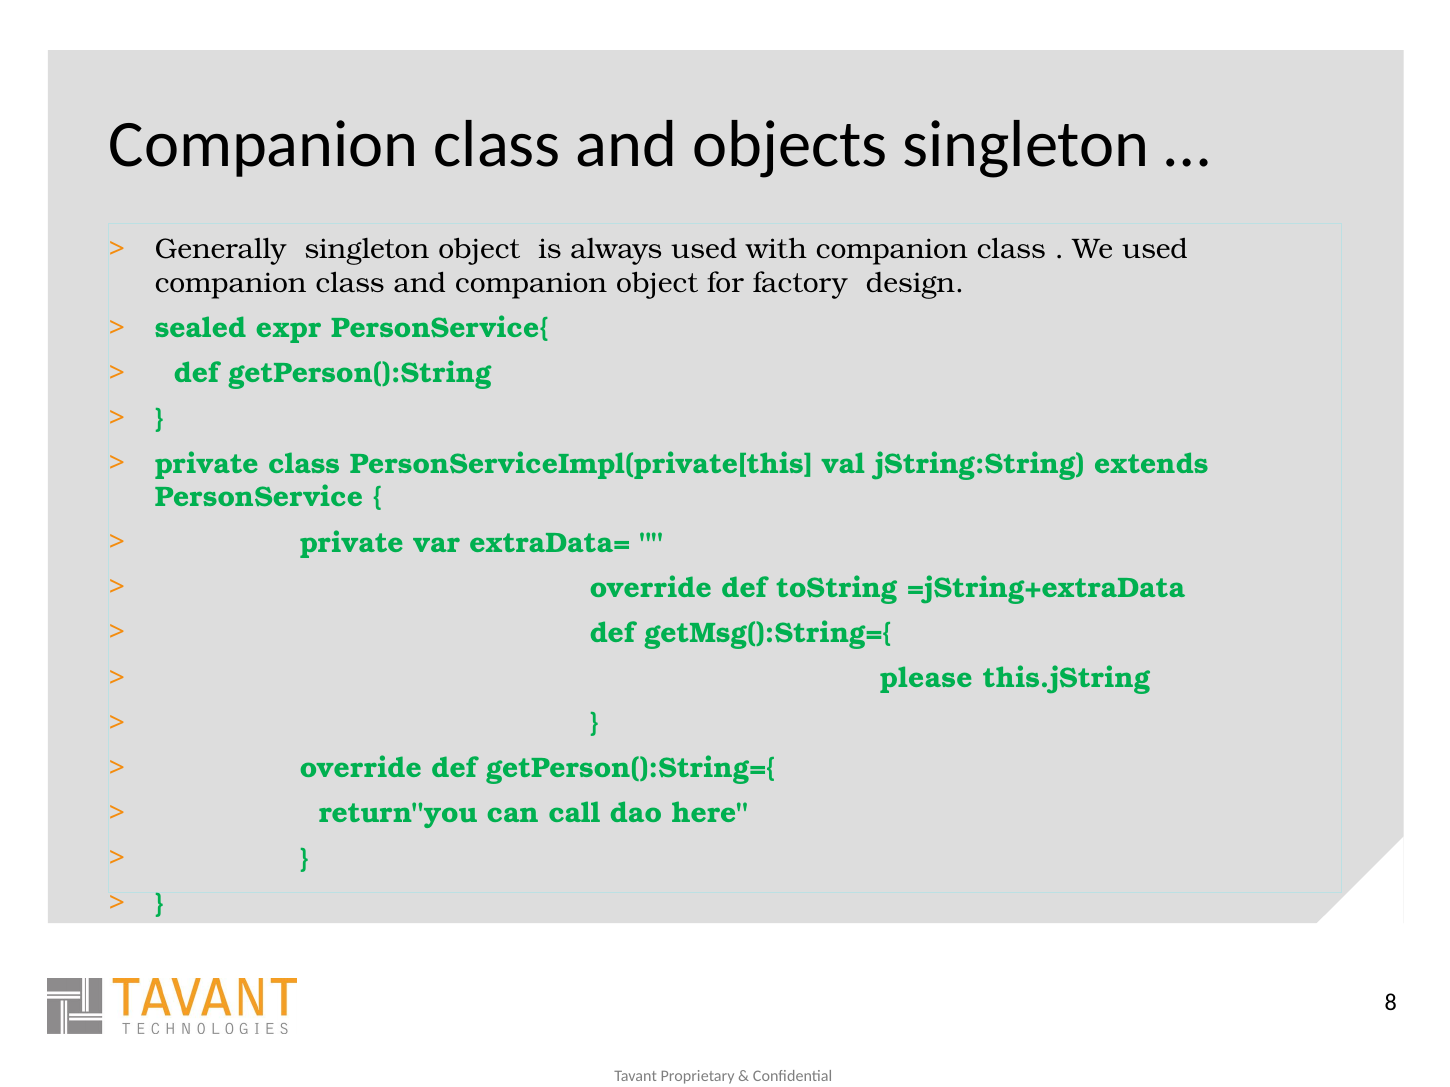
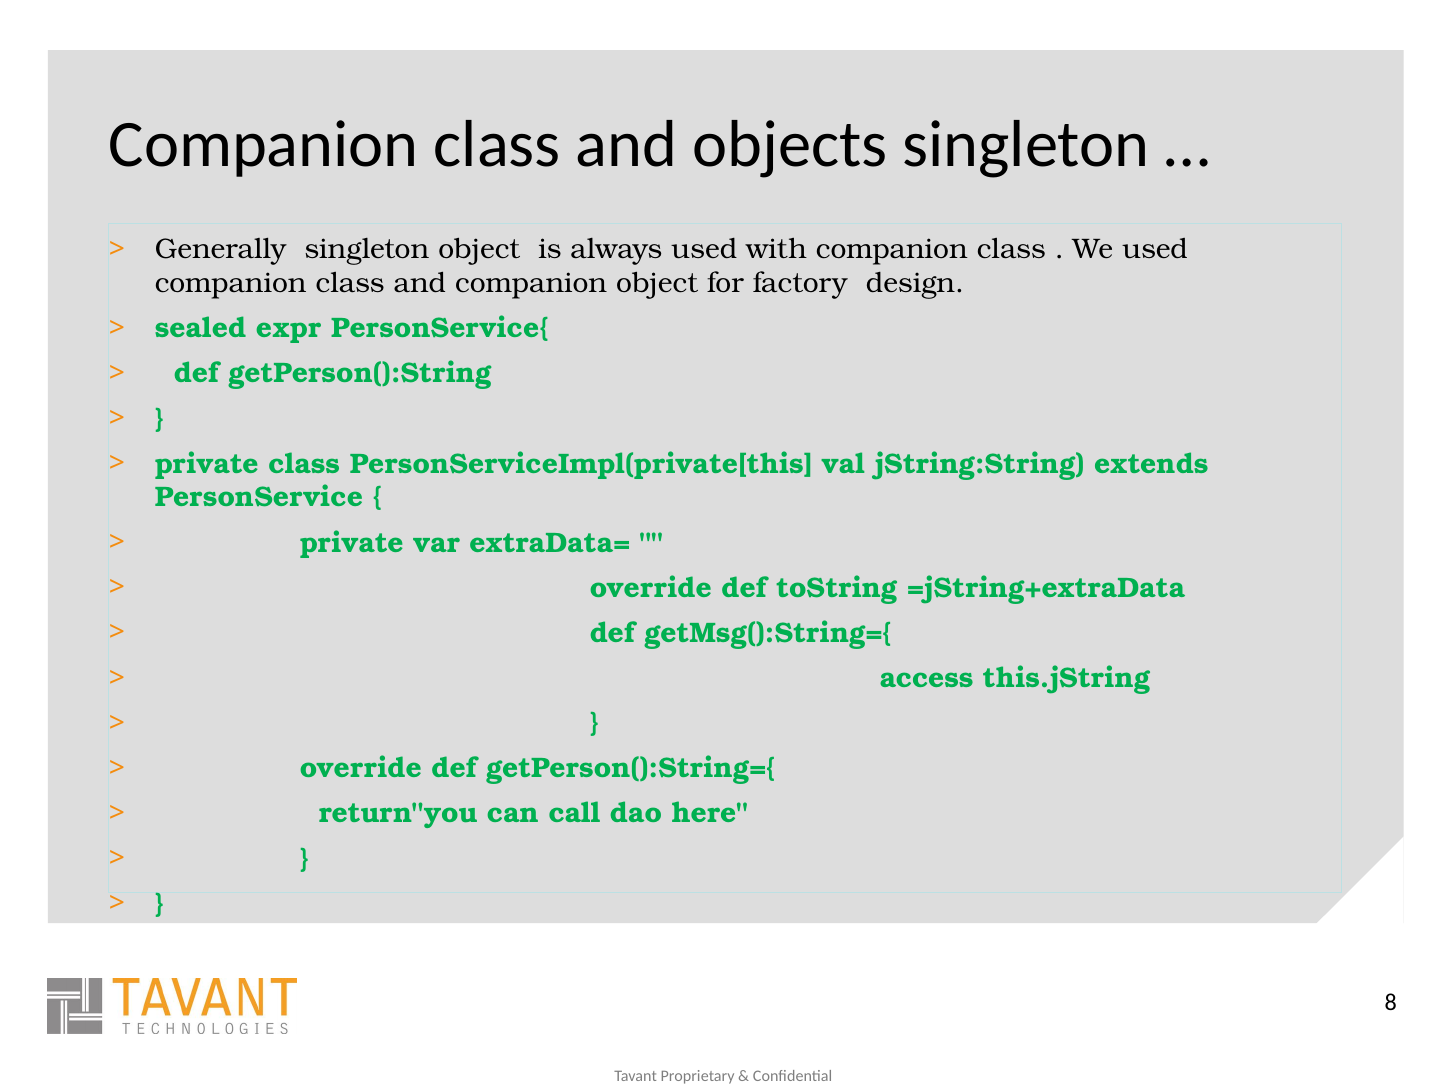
please: please -> access
